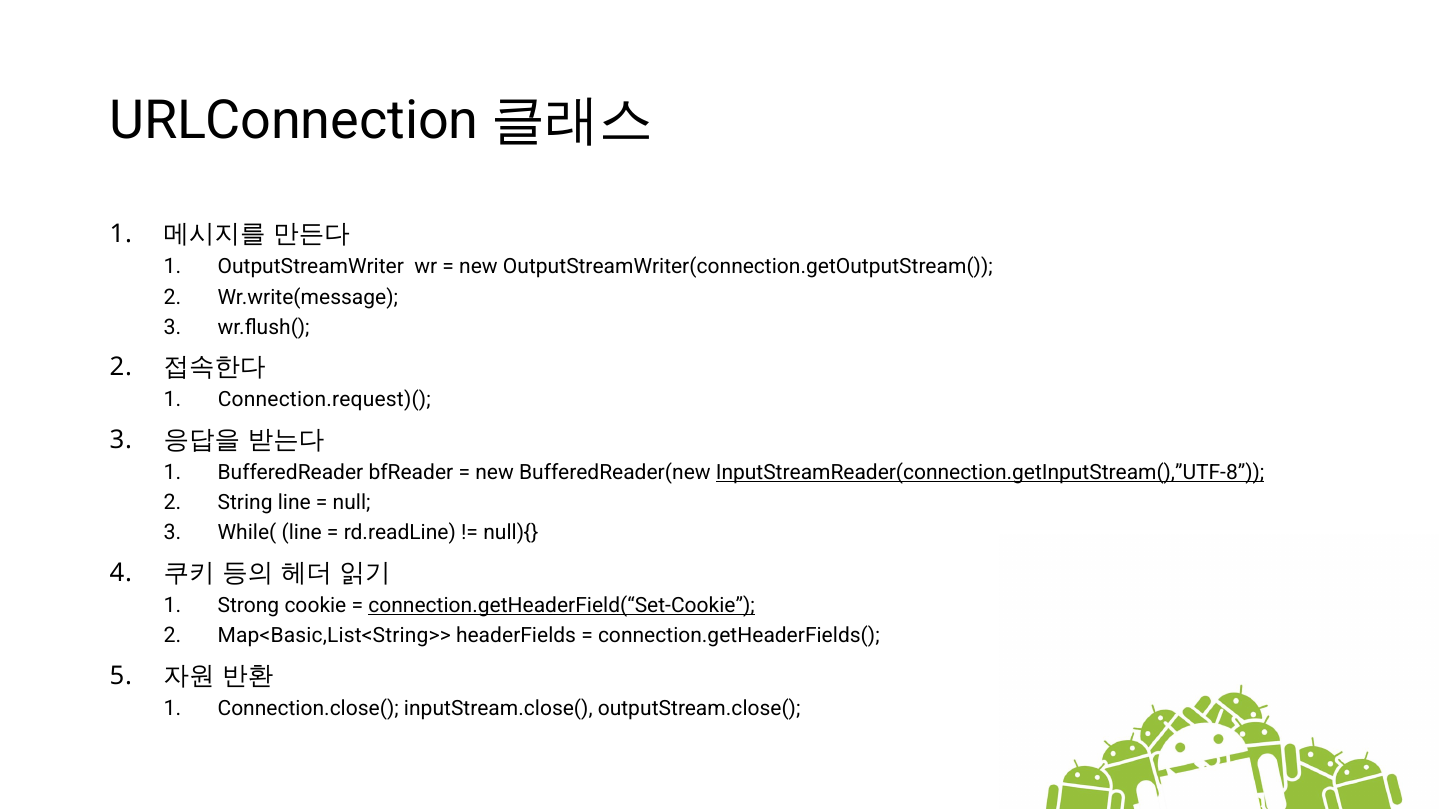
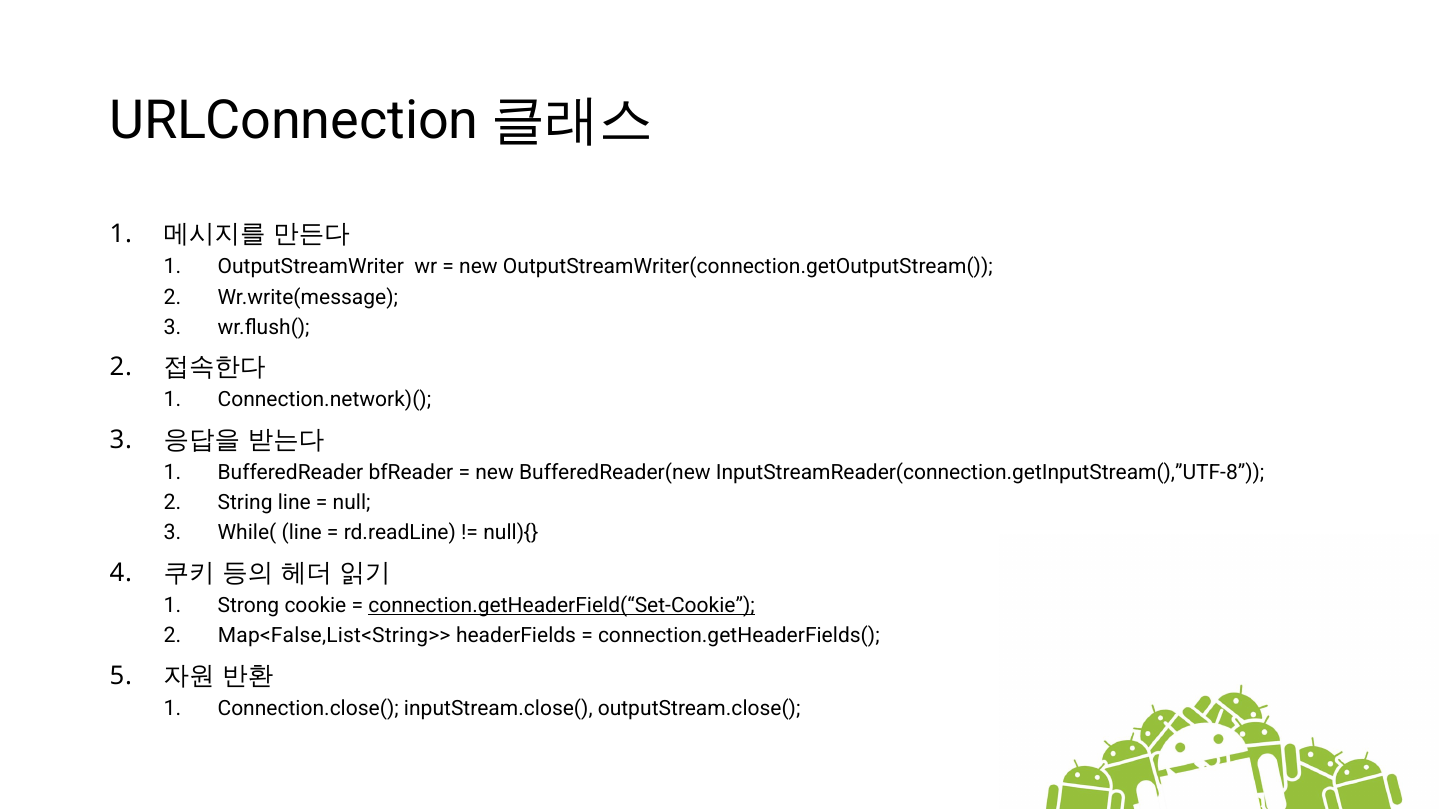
Connection.request)(: Connection.request)( -> Connection.network)(
InputStreamReader(connection.getInputStream(),”UTF-8 underline: present -> none
Map<Basic,List<String>>: Map<Basic,List<String>> -> Map<False,List<String>>
